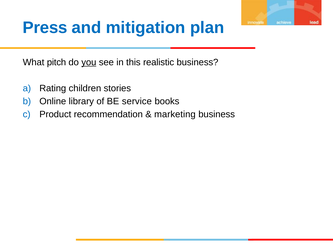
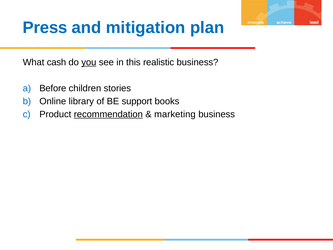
pitch: pitch -> cash
Rating: Rating -> Before
service: service -> support
recommendation underline: none -> present
